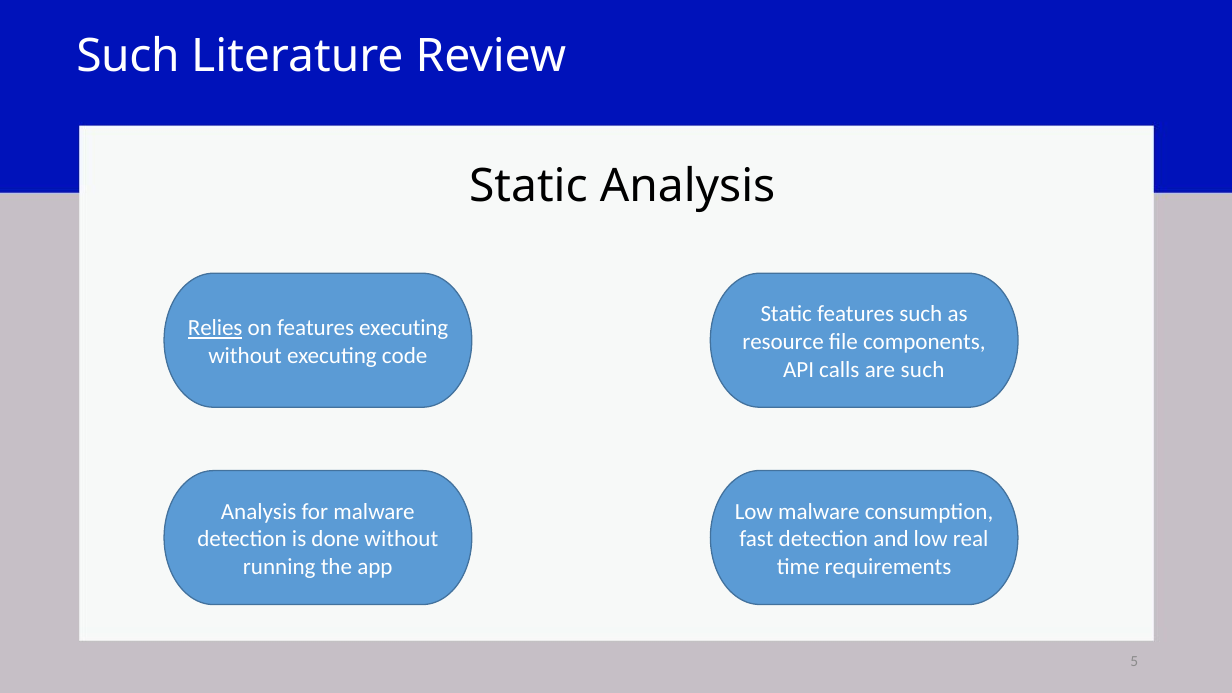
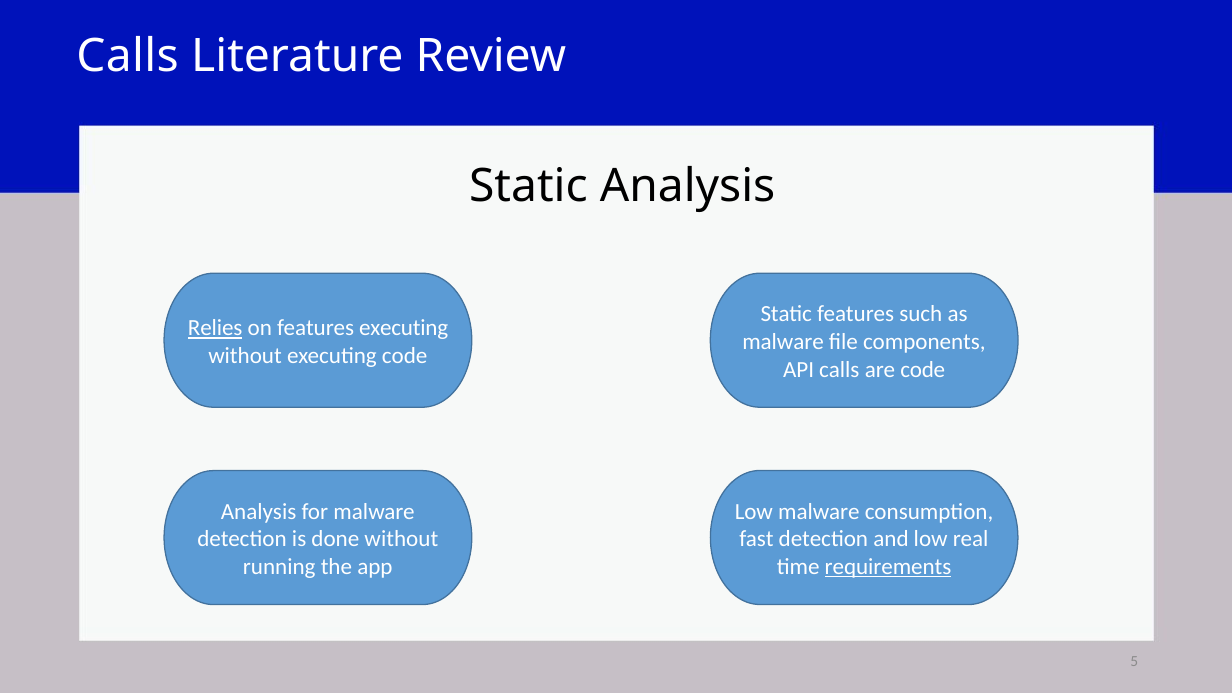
Such at (128, 56): Such -> Calls
resource at (783, 342): resource -> malware
are such: such -> code
requirements underline: none -> present
